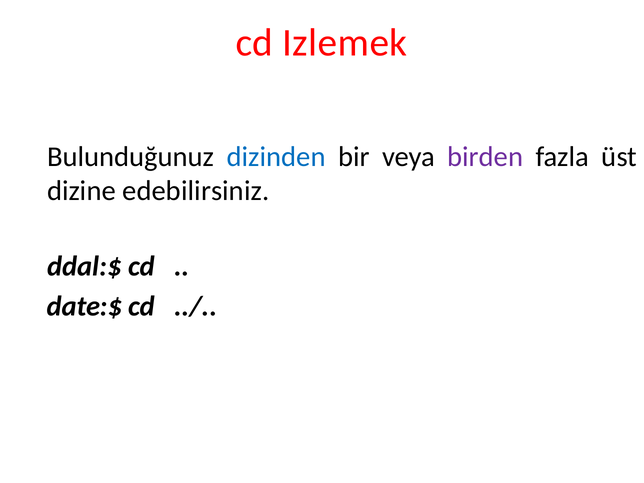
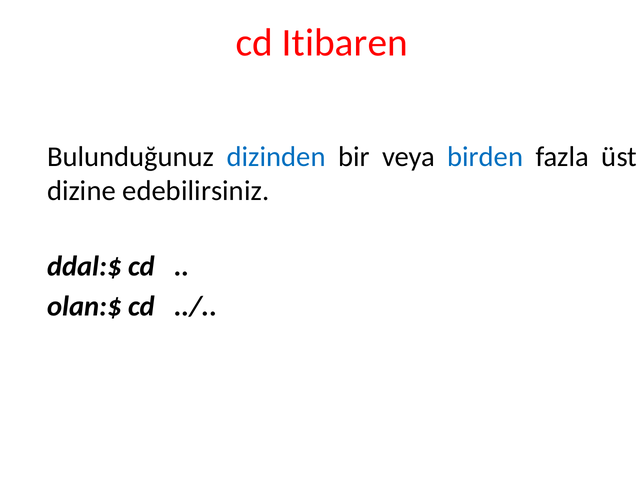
Izlemek: Izlemek -> Itibaren
birden colour: purple -> blue
date:$: date:$ -> olan:$
